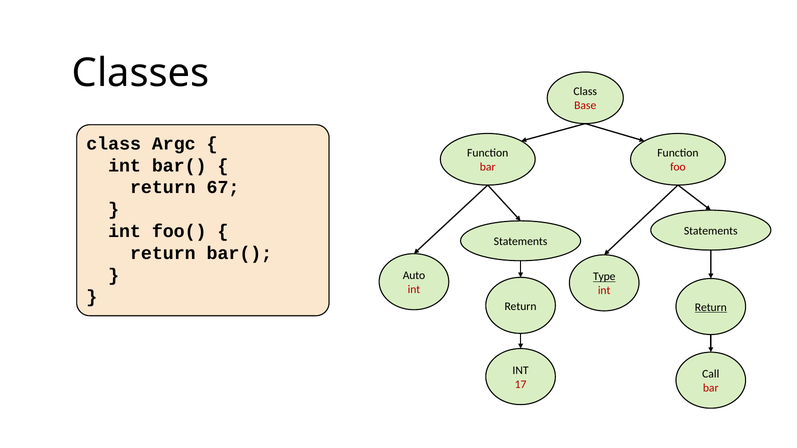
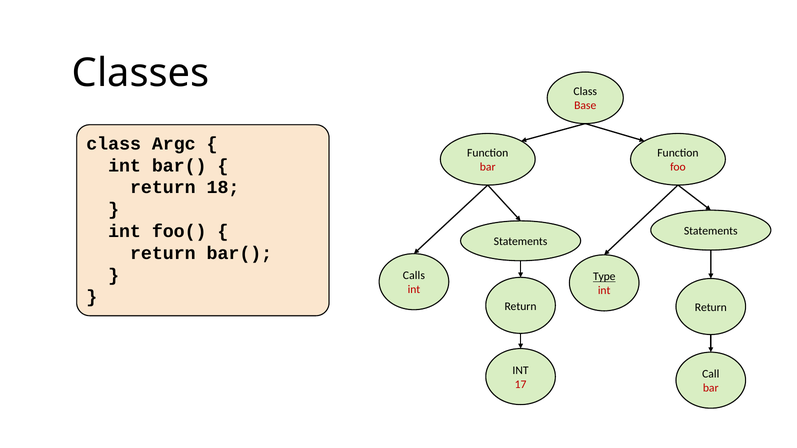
67: 67 -> 18
Auto: Auto -> Calls
Return at (711, 308) underline: present -> none
